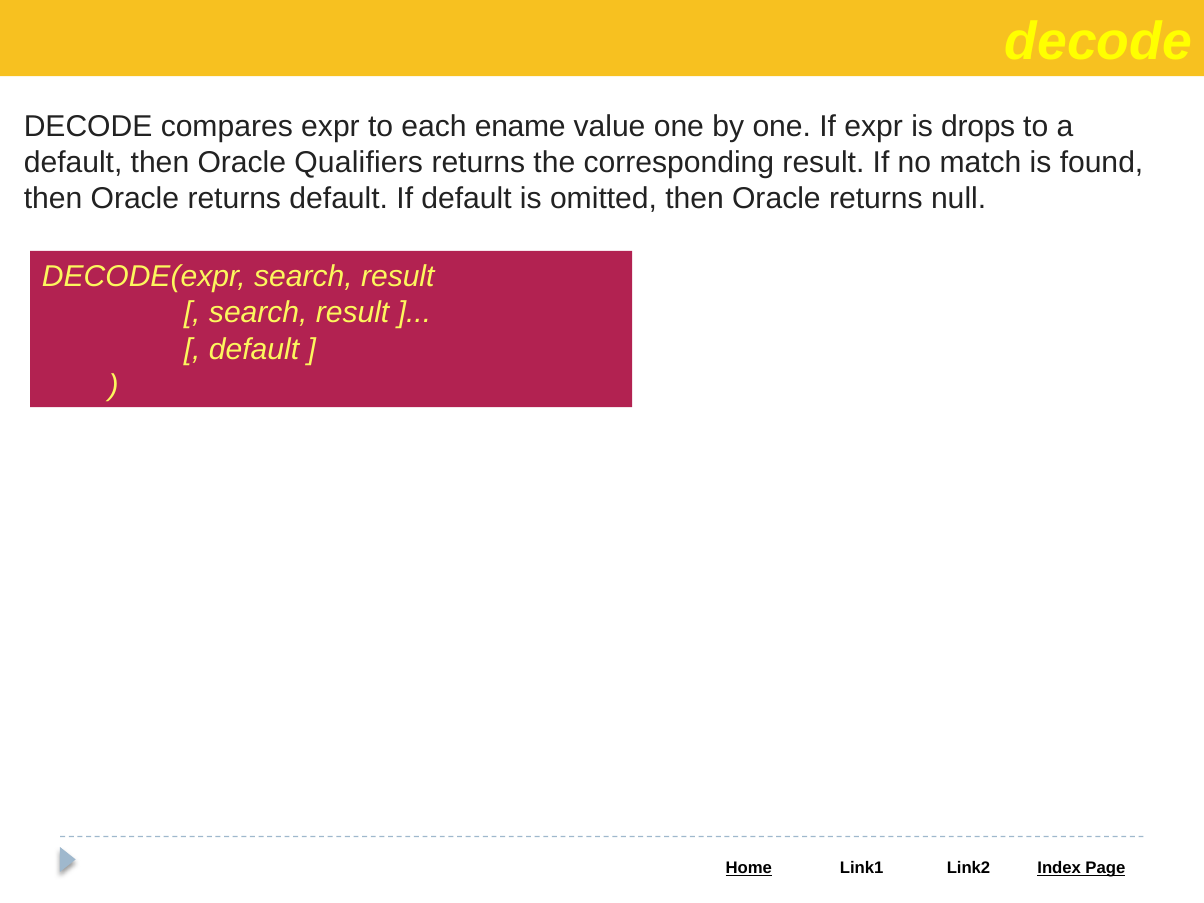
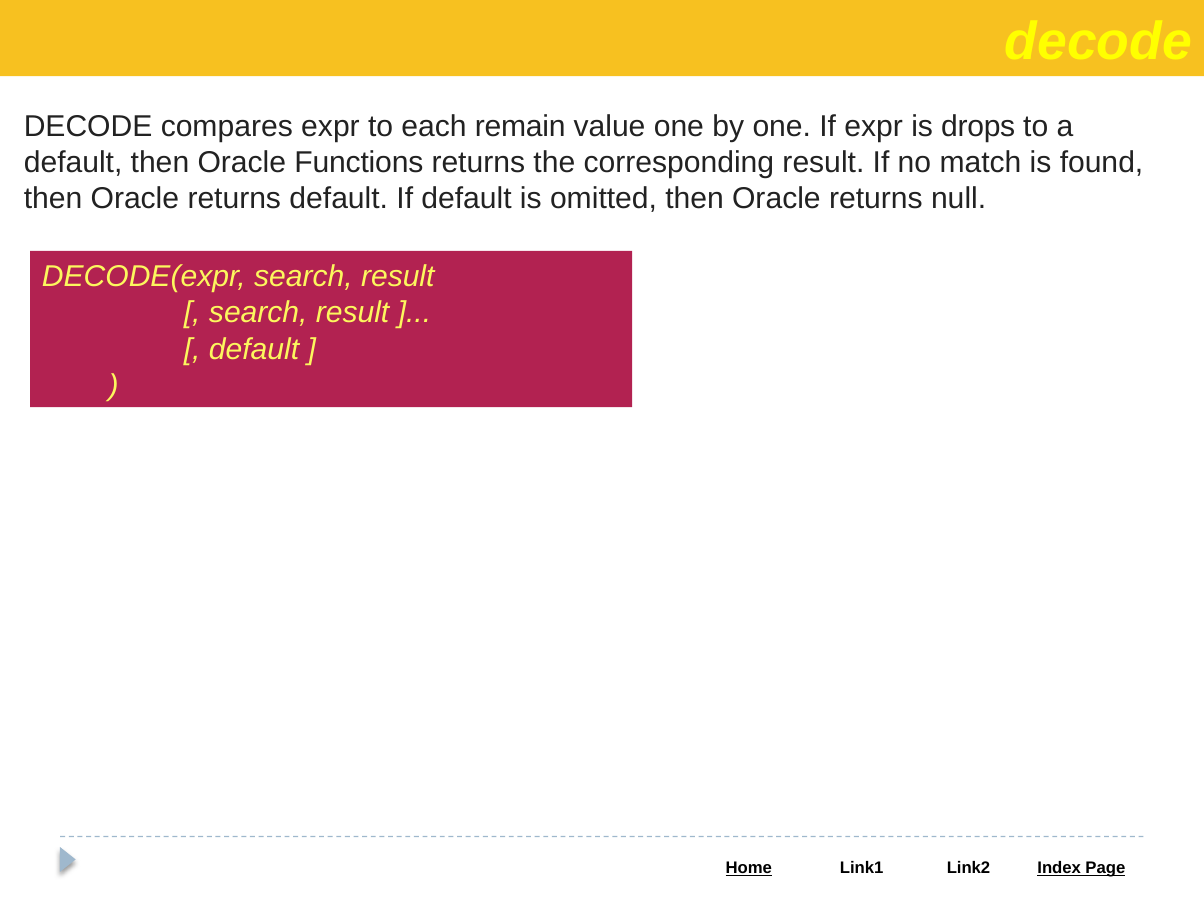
ename: ename -> remain
Qualifiers: Qualifiers -> Functions
